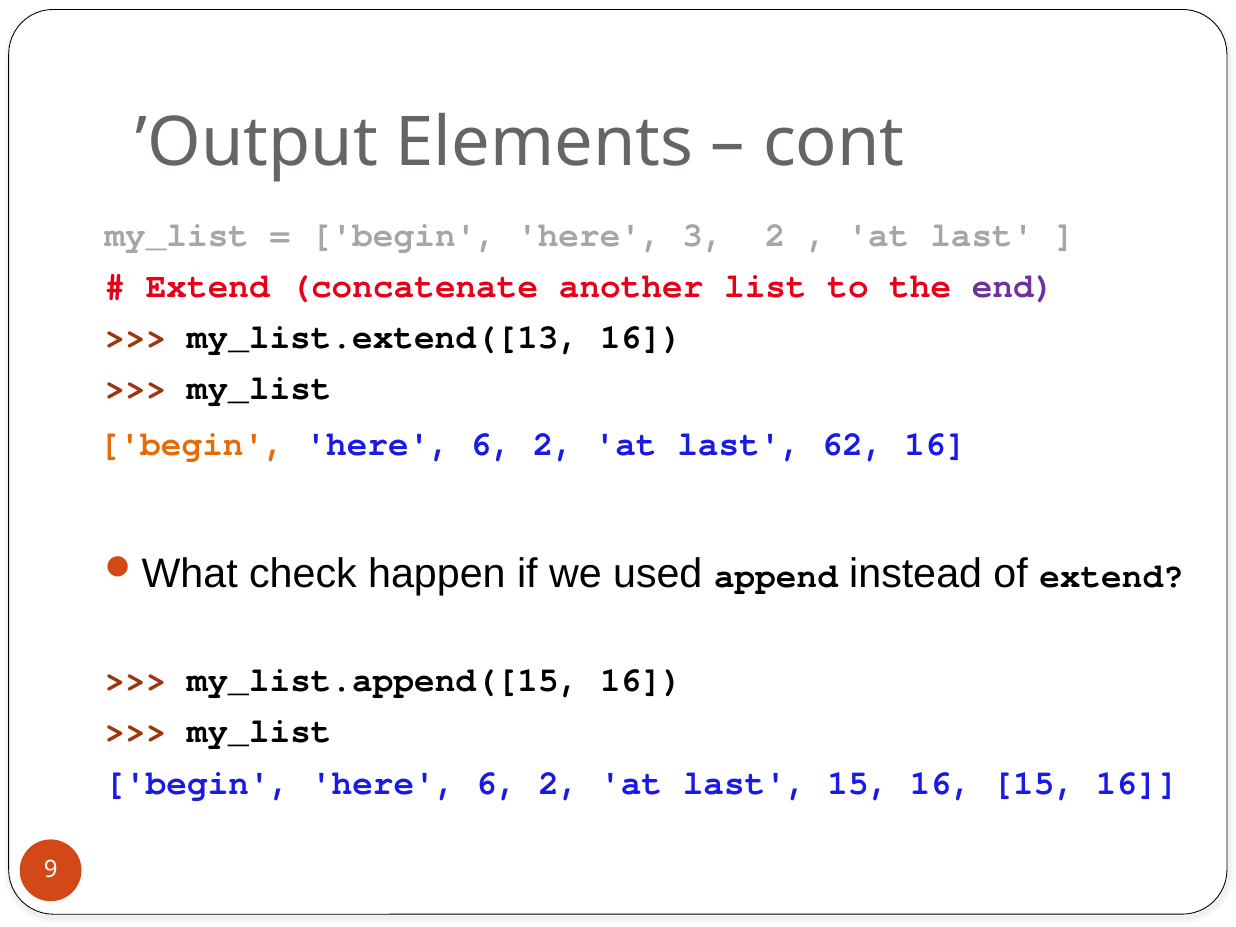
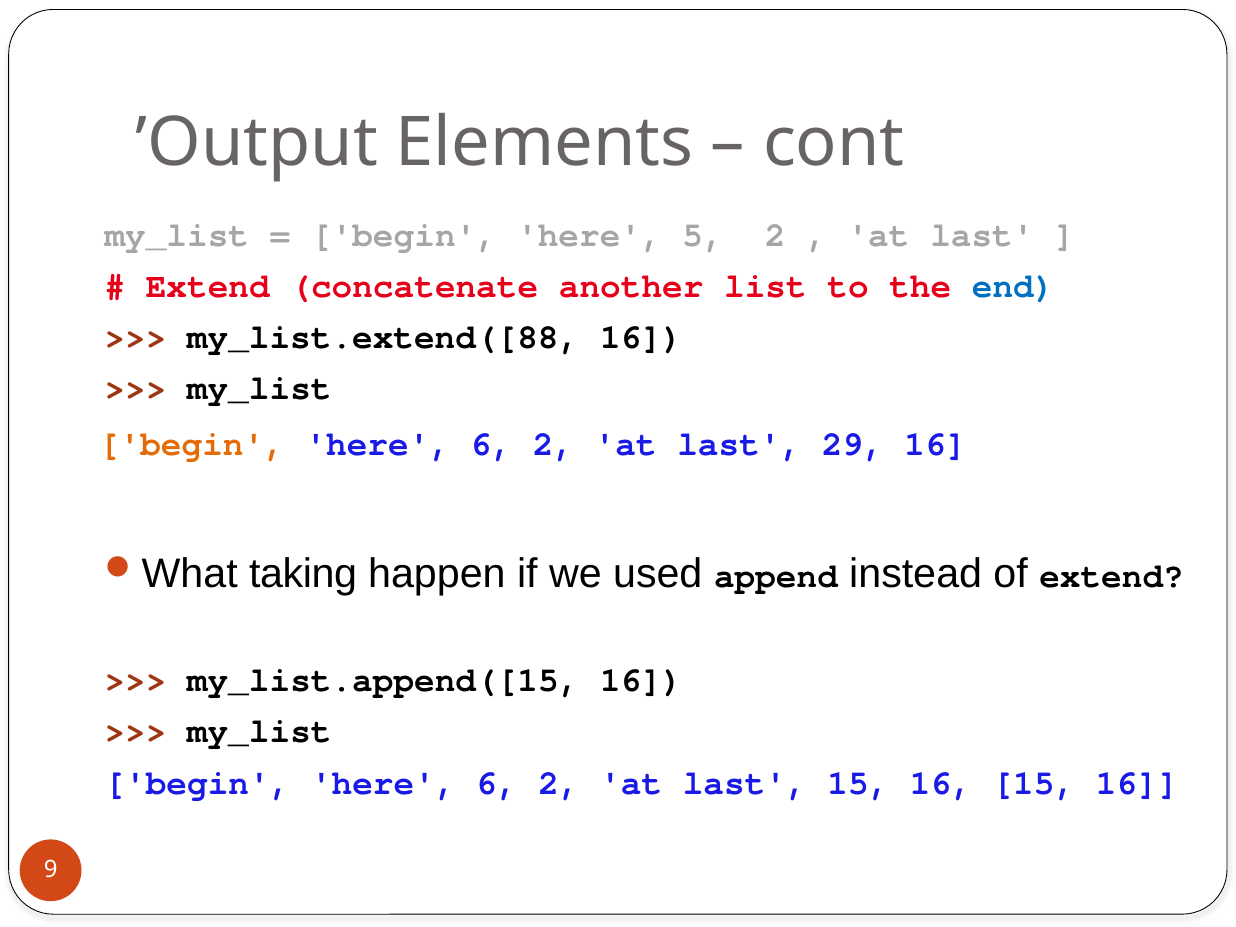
3: 3 -> 5
end colour: purple -> blue
my_list.extend([13: my_list.extend([13 -> my_list.extend([88
62: 62 -> 29
check: check -> taking
